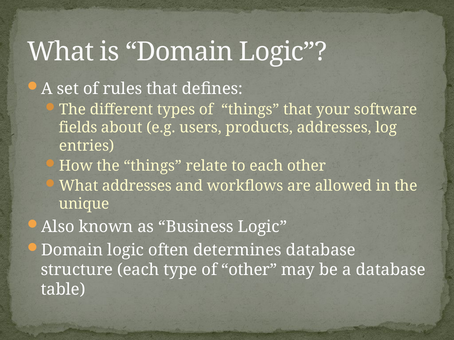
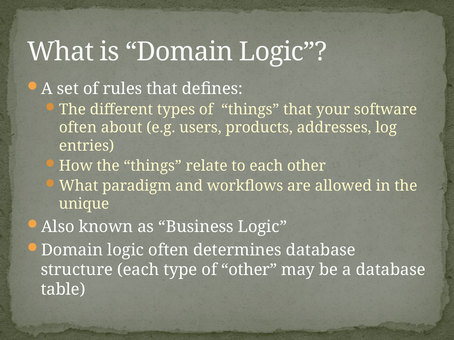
fields at (78, 128): fields -> often
What addresses: addresses -> paradigm
